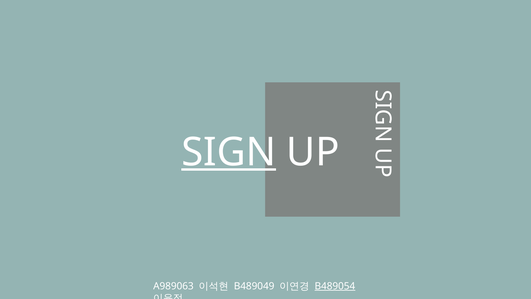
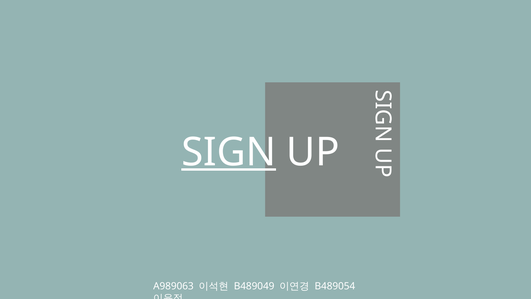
B489054 underline: present -> none
